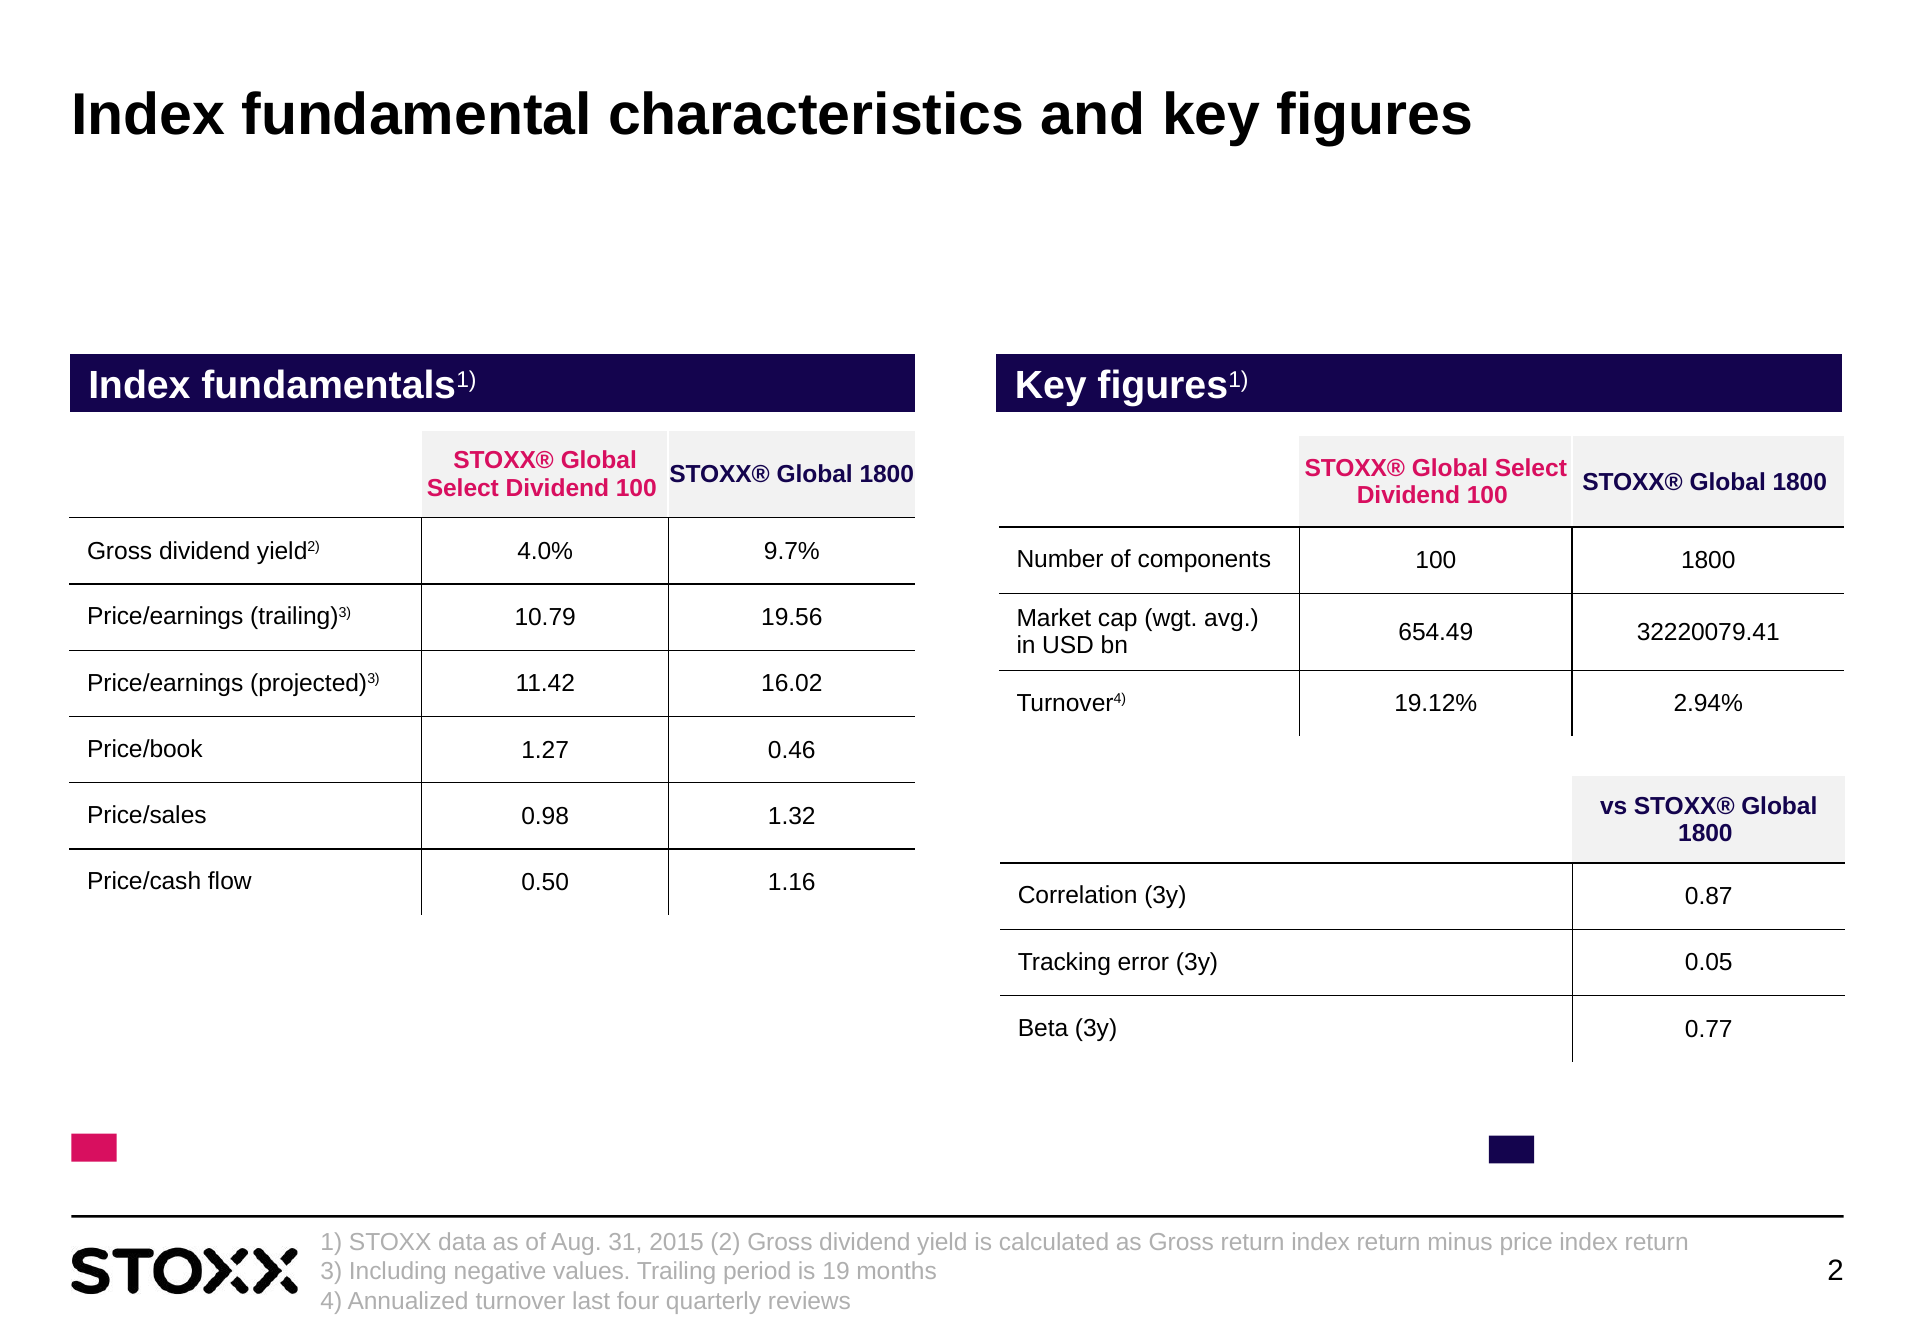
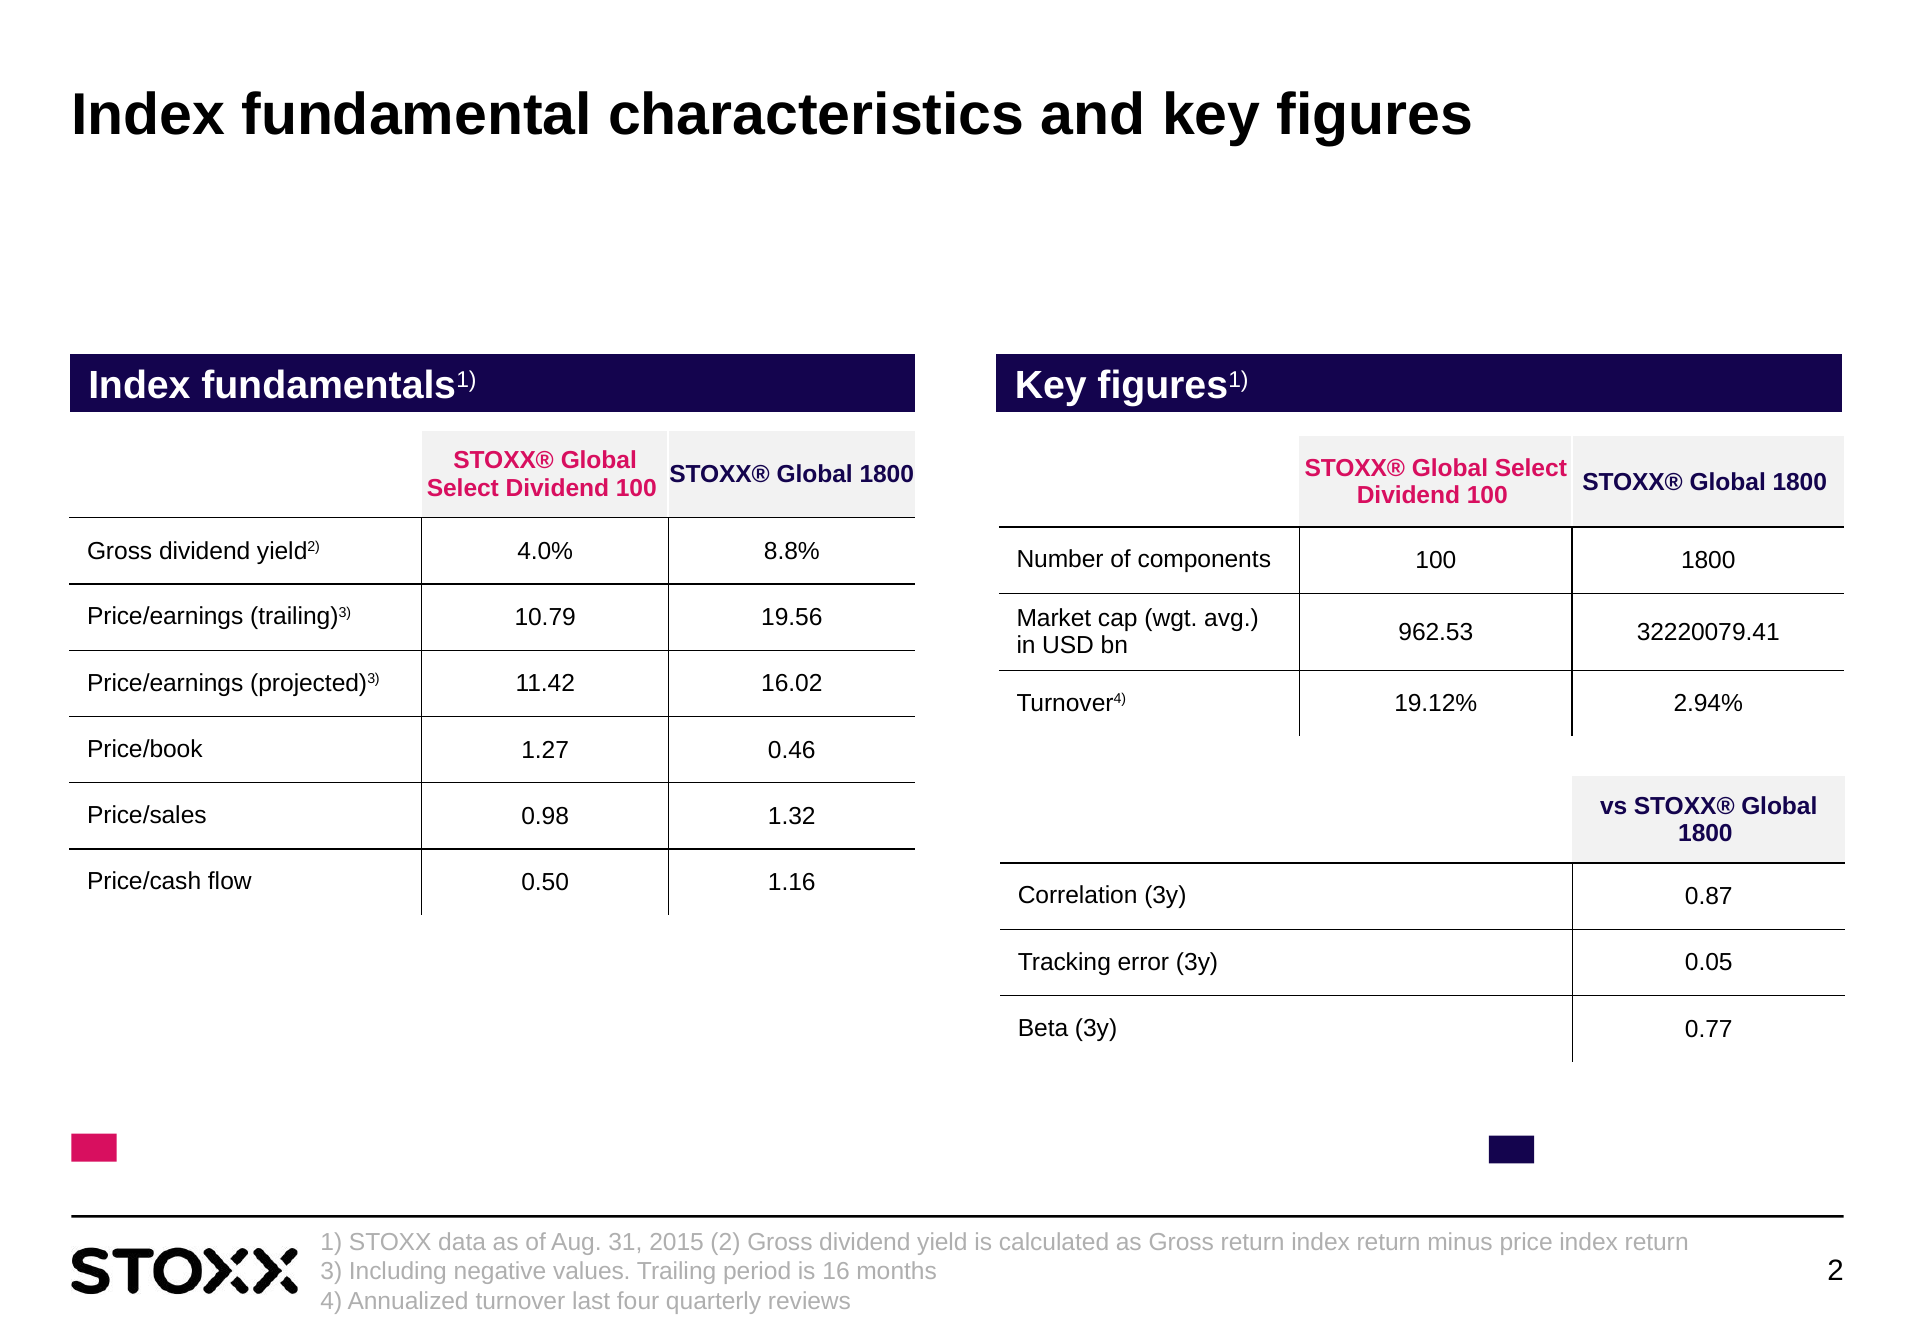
9.7%: 9.7% -> 8.8%
654.49: 654.49 -> 962.53
19: 19 -> 16
